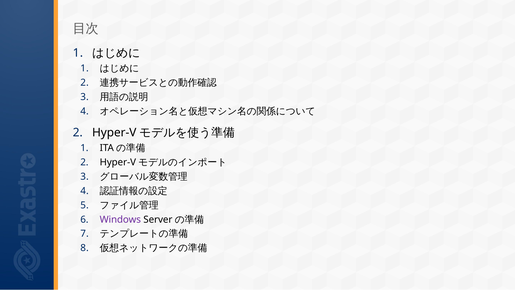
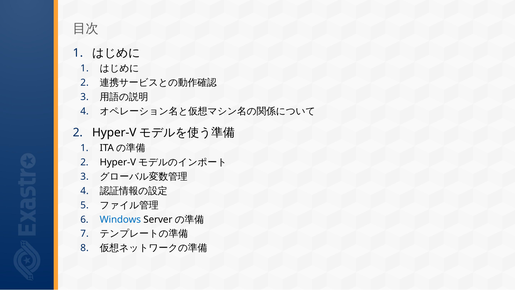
Windows colour: purple -> blue
